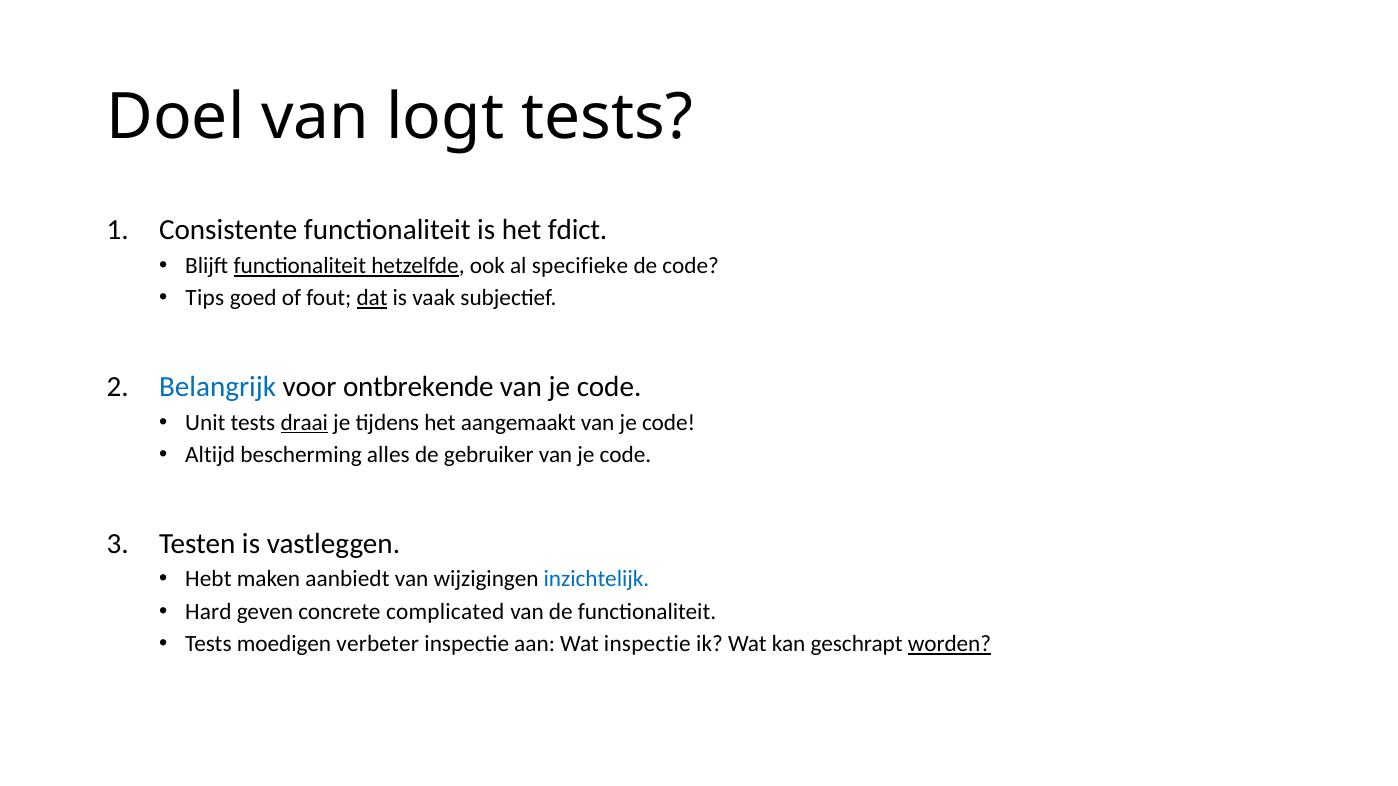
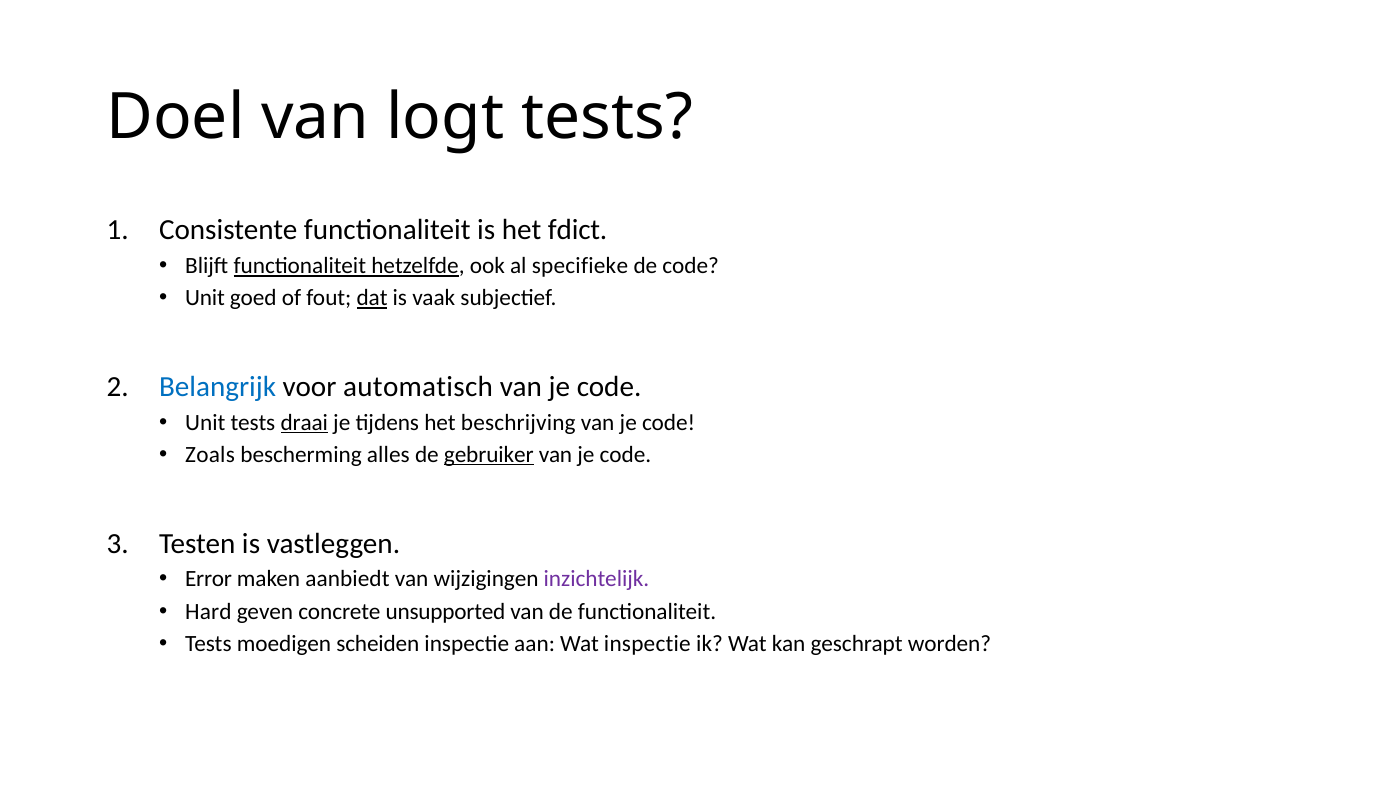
Tips at (205, 298): Tips -> Unit
ontbrekende: ontbrekende -> automatisch
aangemaakt: aangemaakt -> beschrijving
Altijd: Altijd -> Zoals
gebruiker underline: none -> present
Hebt: Hebt -> Error
inzichtelijk colour: blue -> purple
complicated: complicated -> unsupported
verbeter: verbeter -> scheiden
worden underline: present -> none
